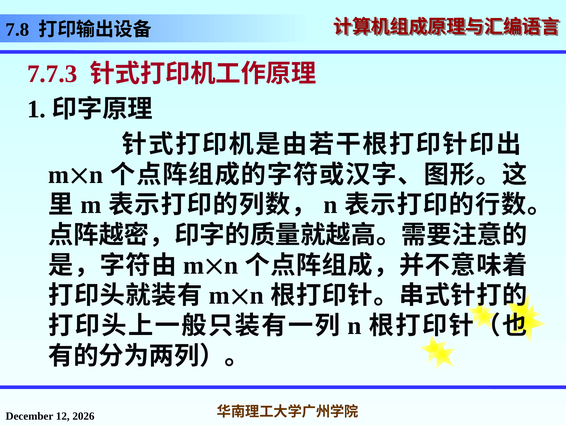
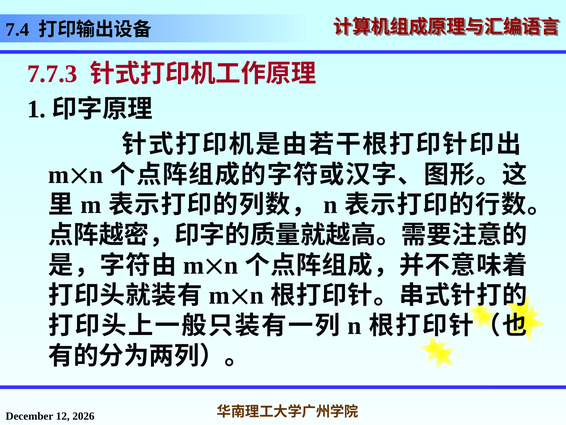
7.8: 7.8 -> 7.4
